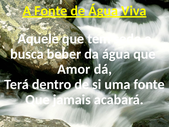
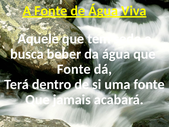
Amor at (74, 69): Amor -> Fonte
